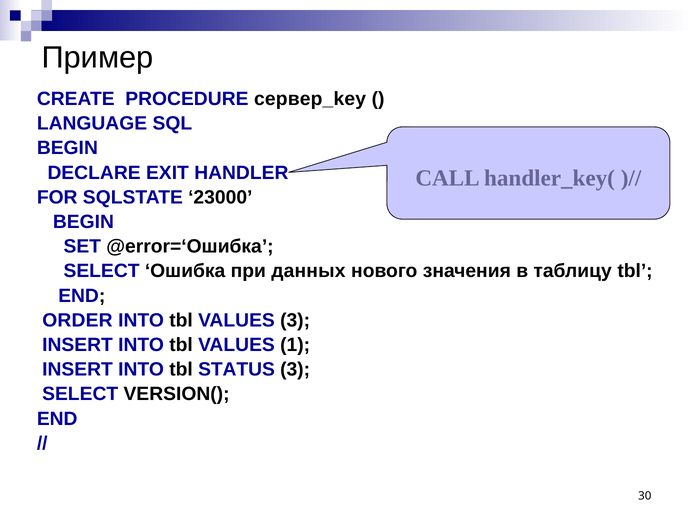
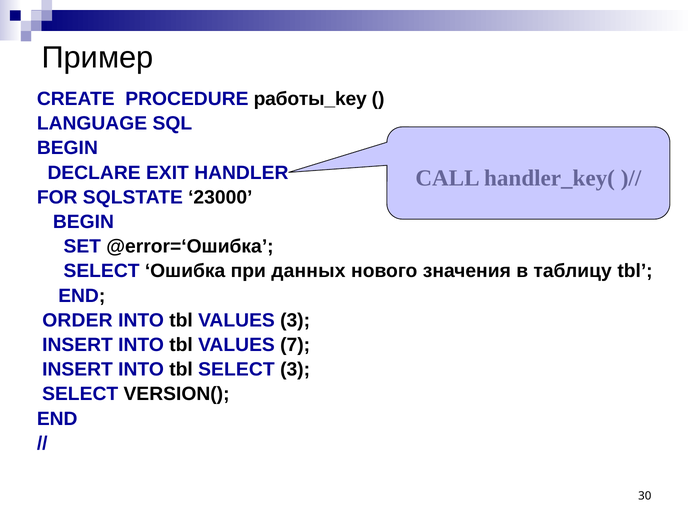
сервер_key: сервер_key -> работы_key
1: 1 -> 7
tbl STATUS: STATUS -> SELECT
